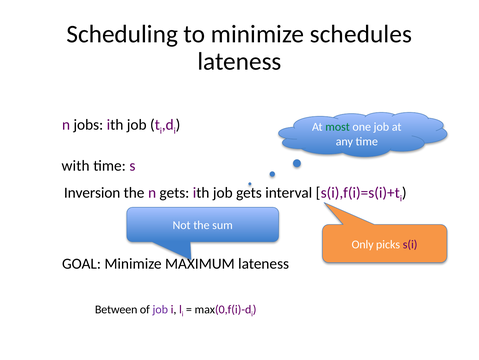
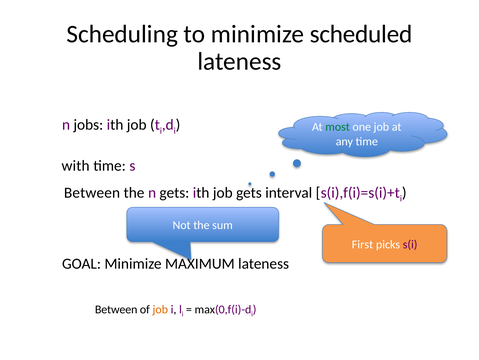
schedules: schedules -> scheduled
Inversion at (92, 192): Inversion -> Between
Only: Only -> First
job at (160, 309) colour: purple -> orange
